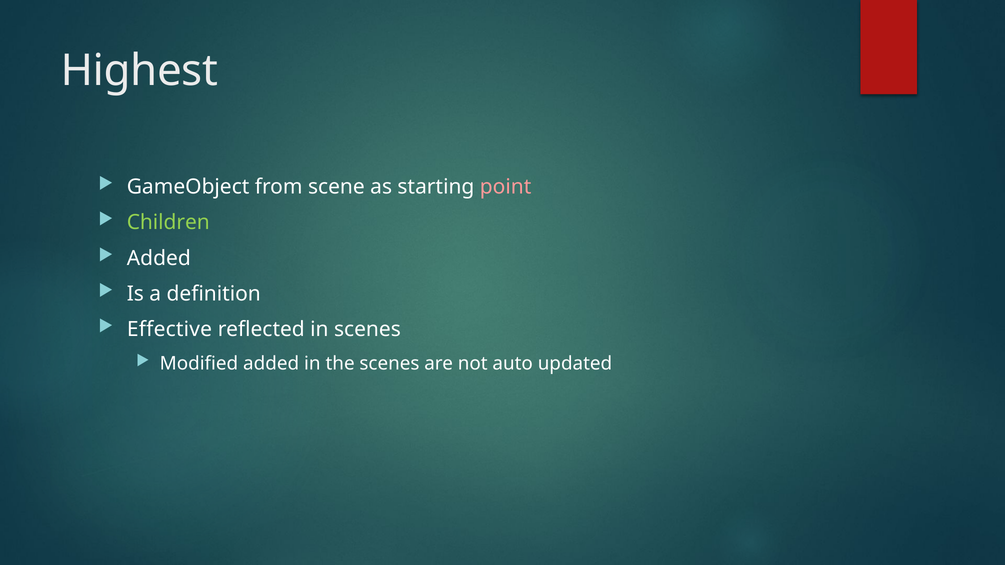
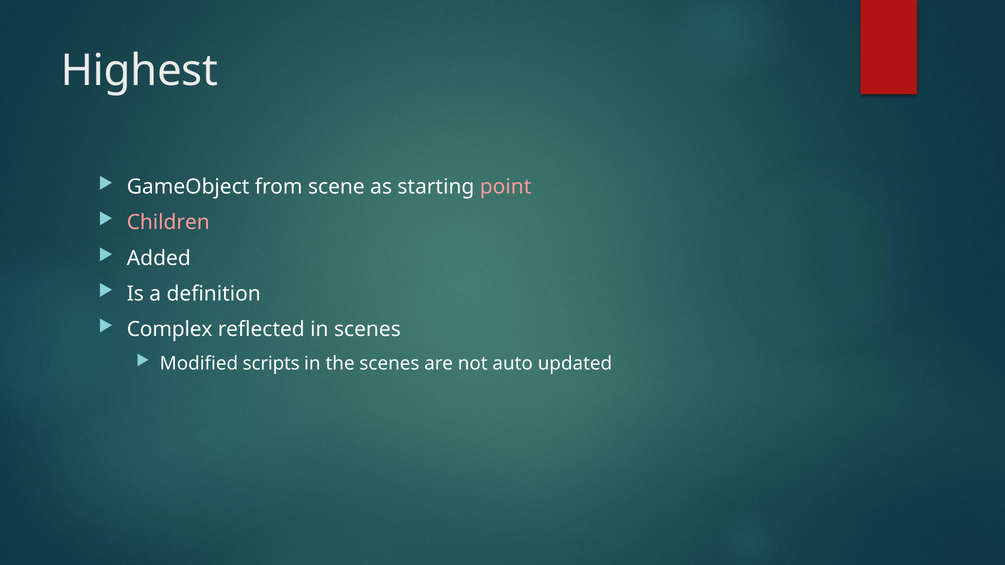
Children colour: light green -> pink
Effective: Effective -> Complex
Modified added: added -> scripts
